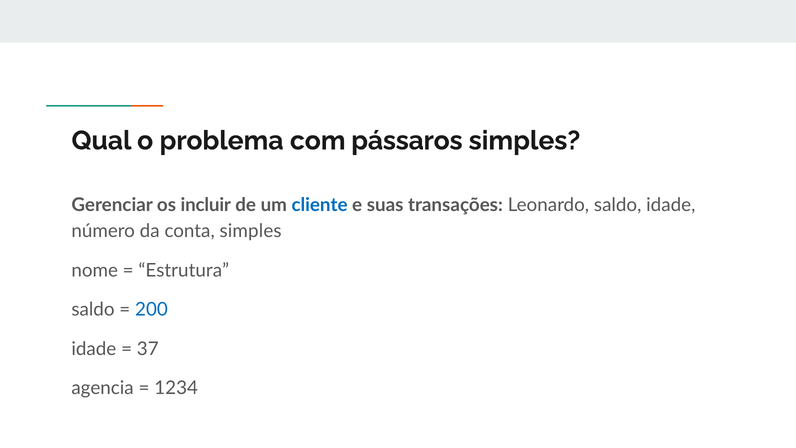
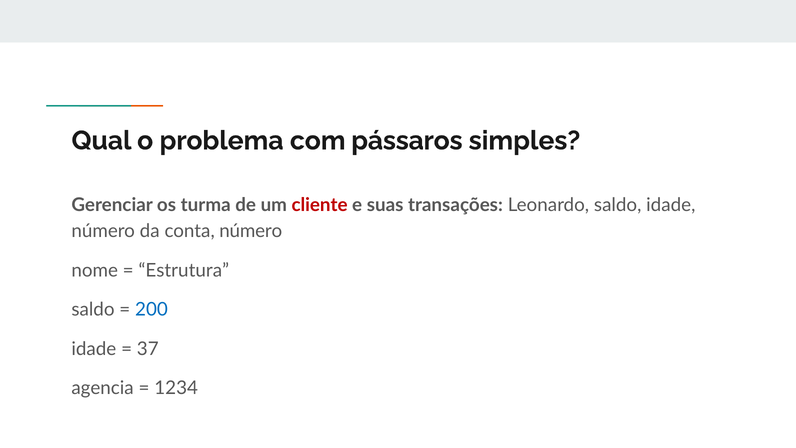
incluir: incluir -> turma
cliente colour: blue -> red
conta simples: simples -> número
